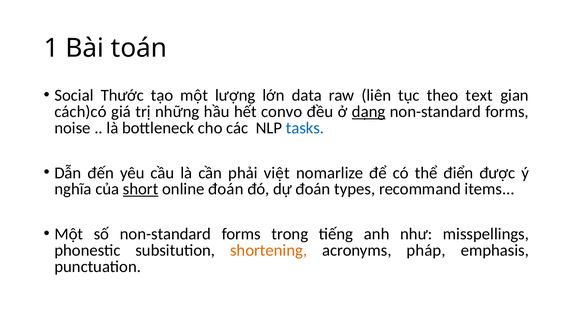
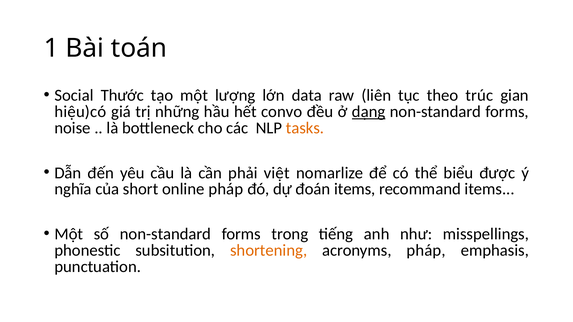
text: text -> trúc
cách)có: cách)có -> hiệu)có
tasks colour: blue -> orange
điển: điển -> biểu
short underline: present -> none
online đoán: đoán -> pháp
đoán types: types -> items
